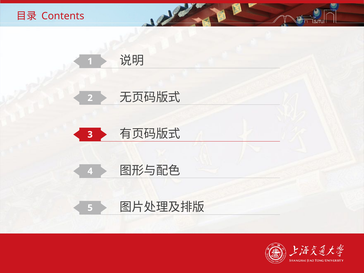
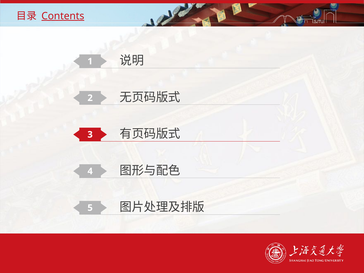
Contents underline: none -> present
